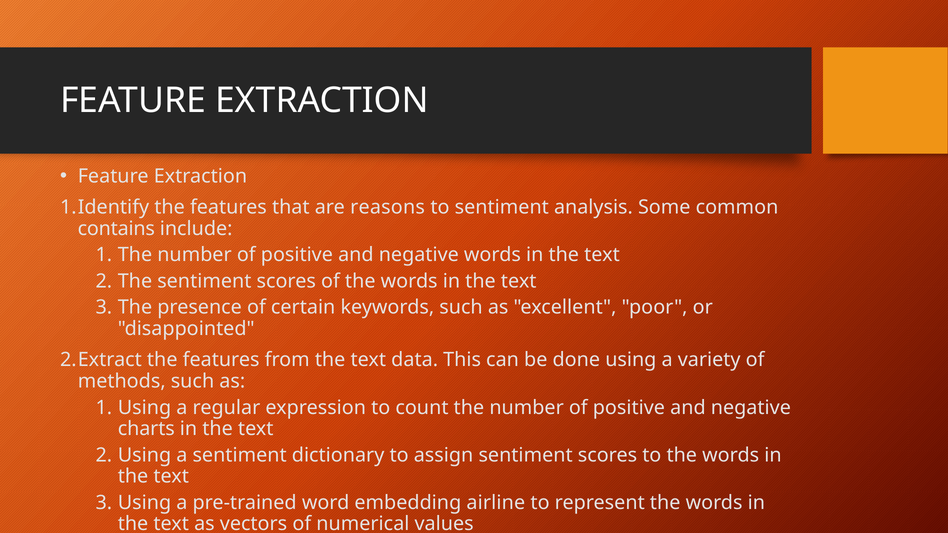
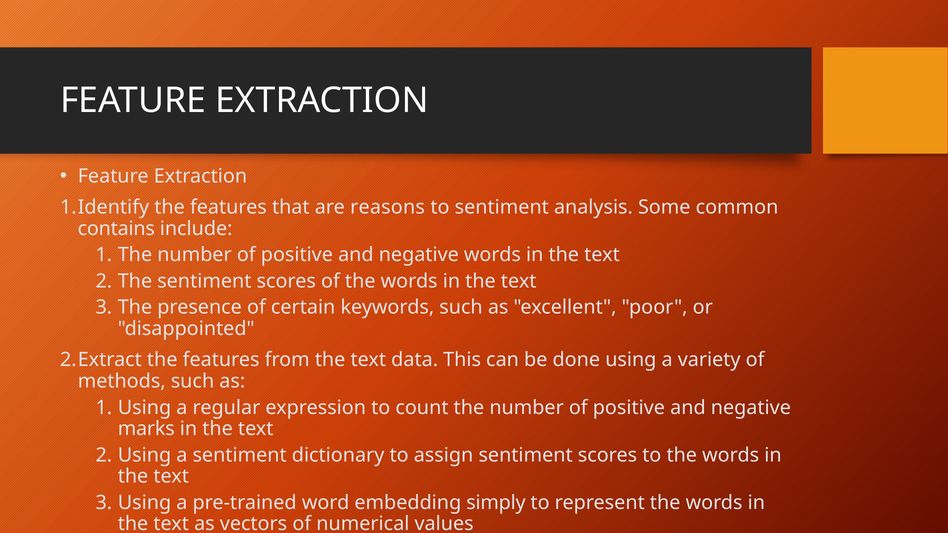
charts: charts -> marks
airline: airline -> simply
